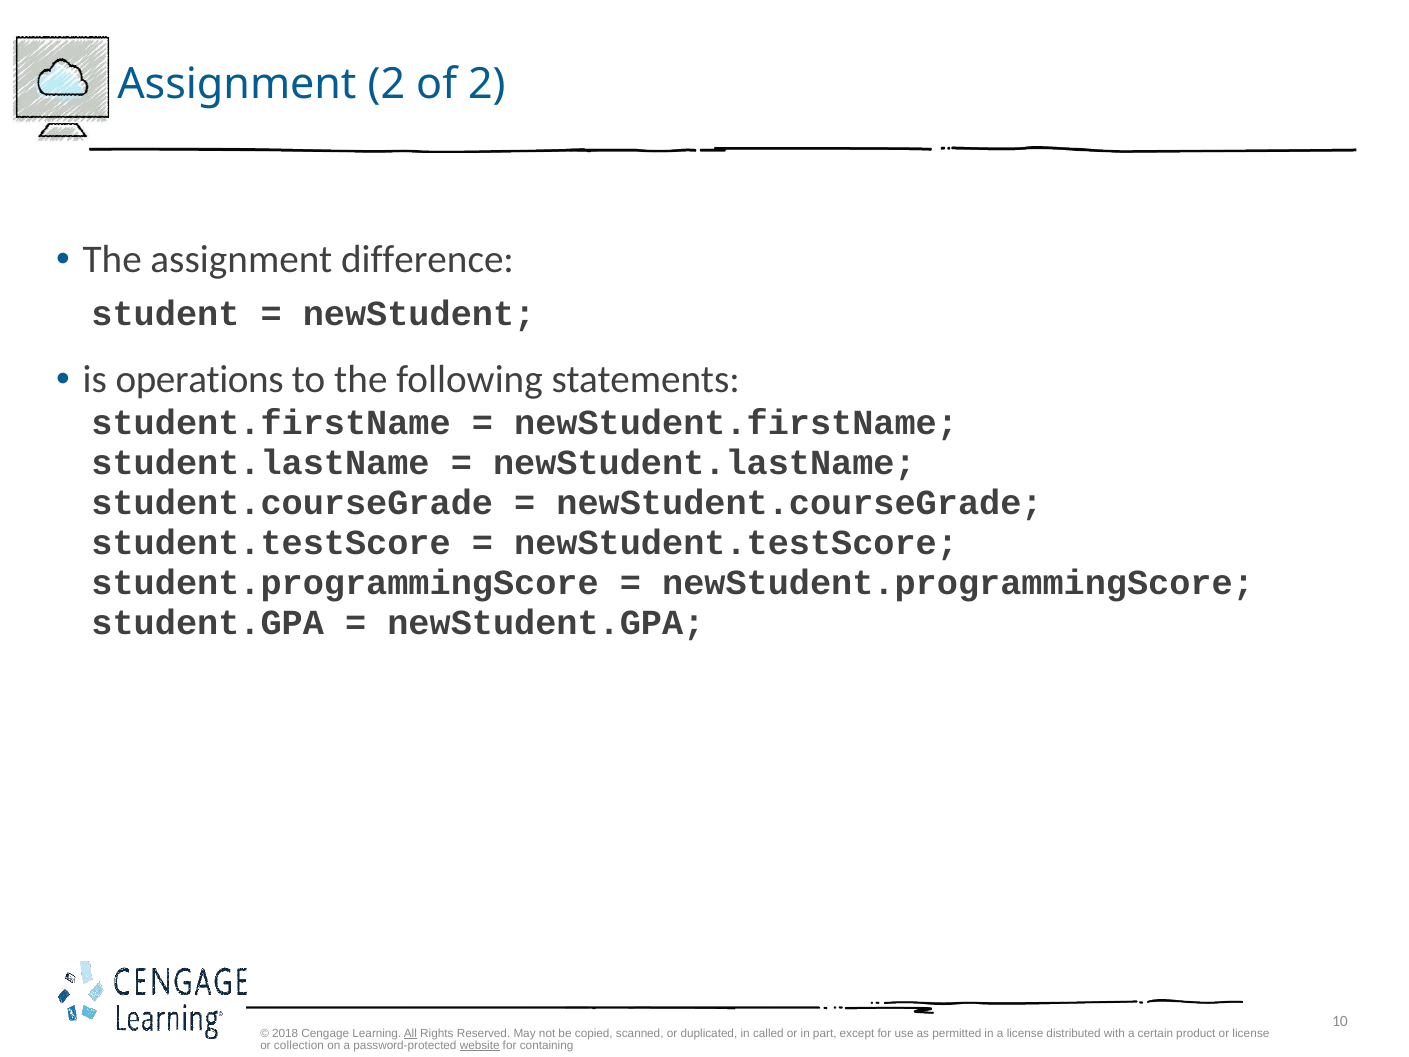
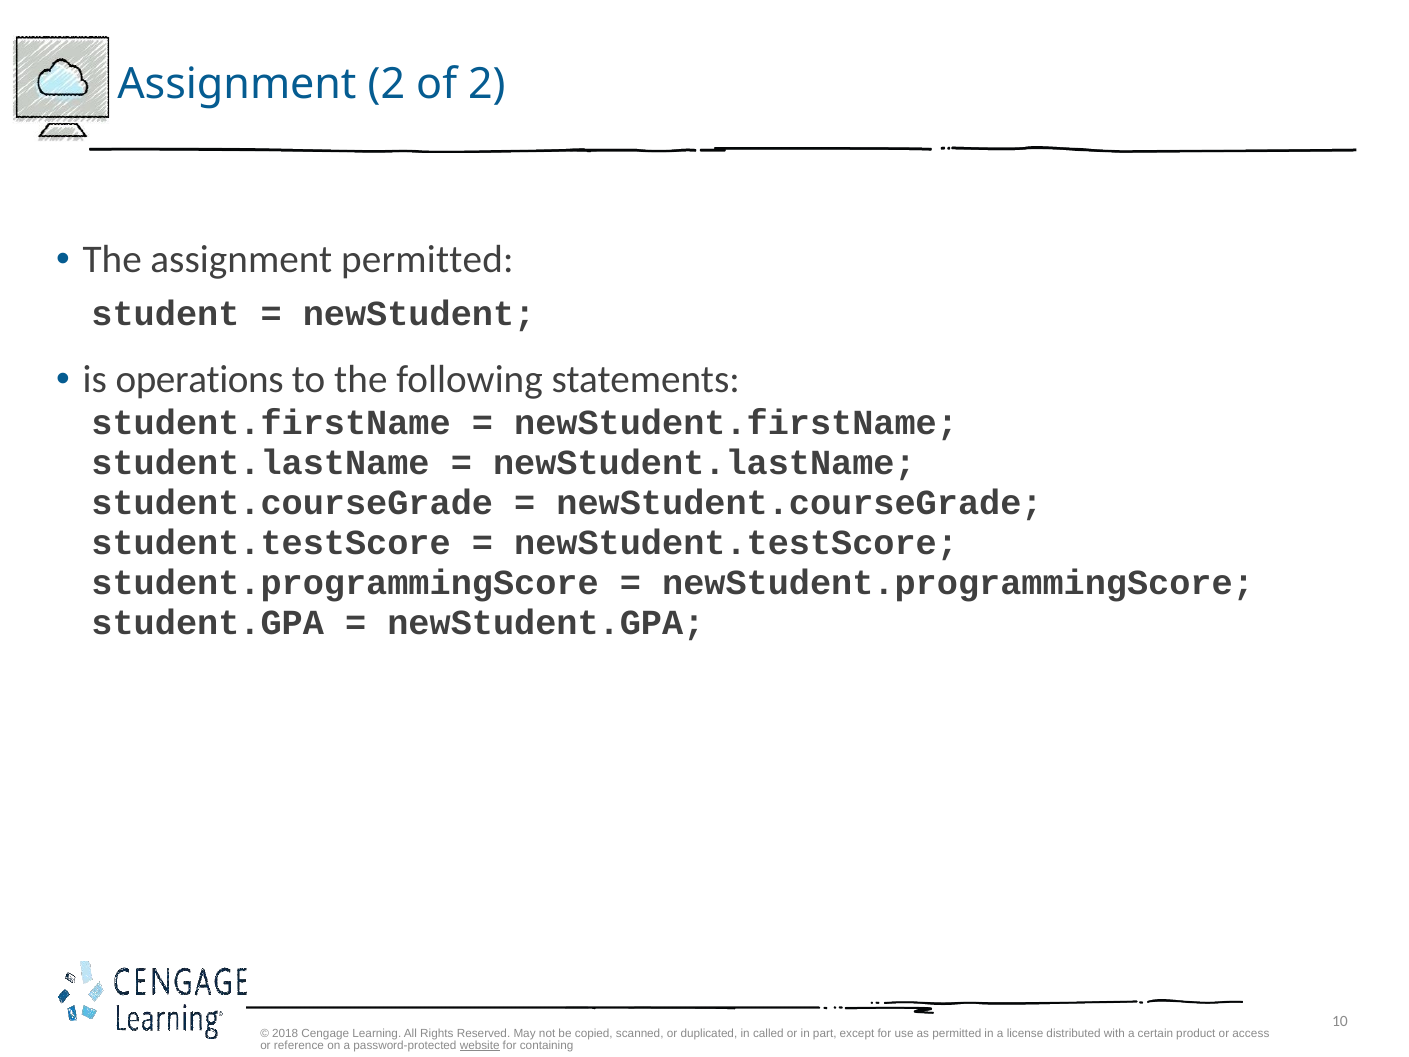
assignment difference: difference -> permitted
All underline: present -> none
or license: license -> access
collection: collection -> reference
